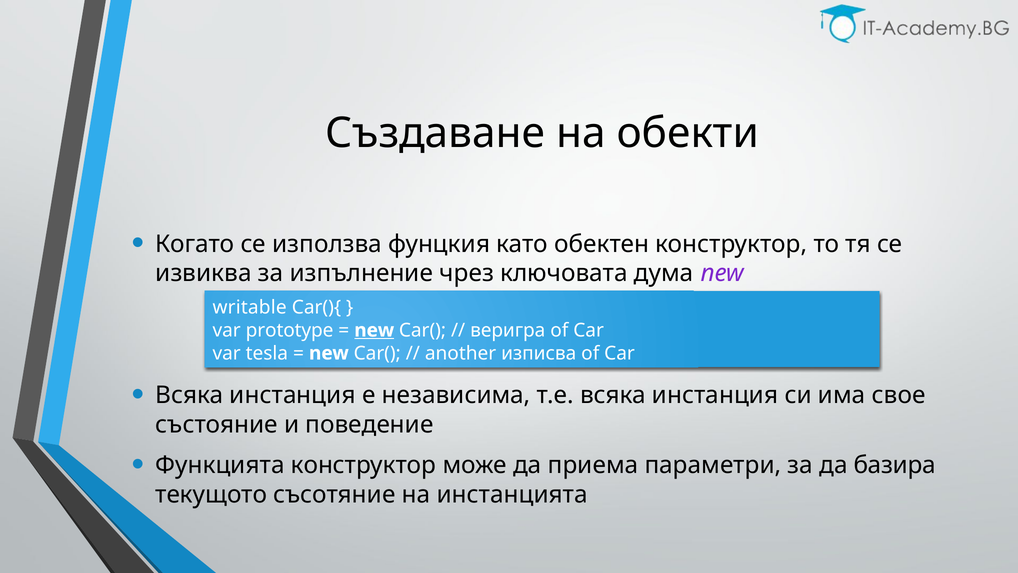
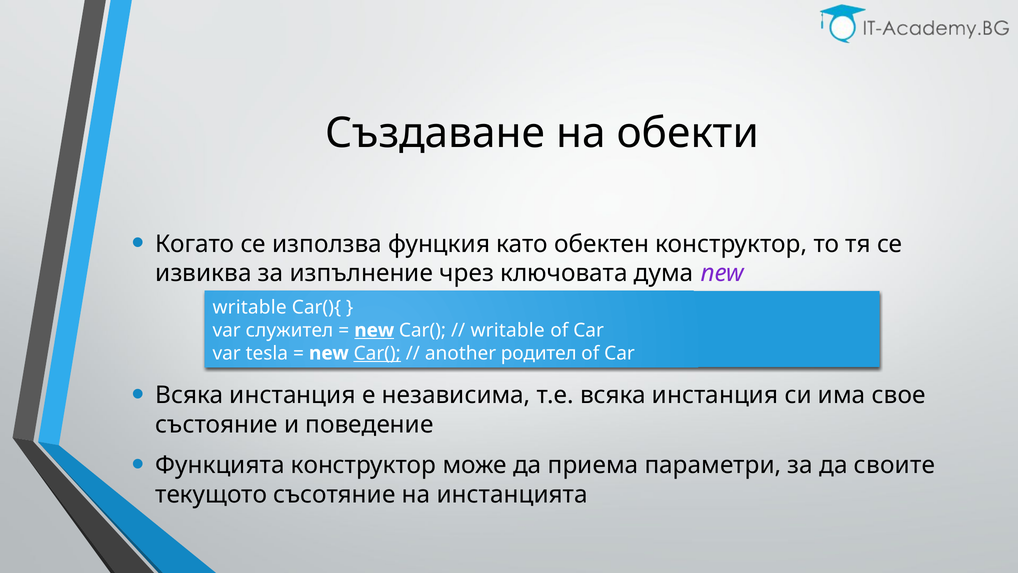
prototype: prototype -> служител
веригра at (508, 330): веригра -> writable
Car( at (377, 353) underline: none -> present
изписва: изписва -> родител
базира: базира -> своите
